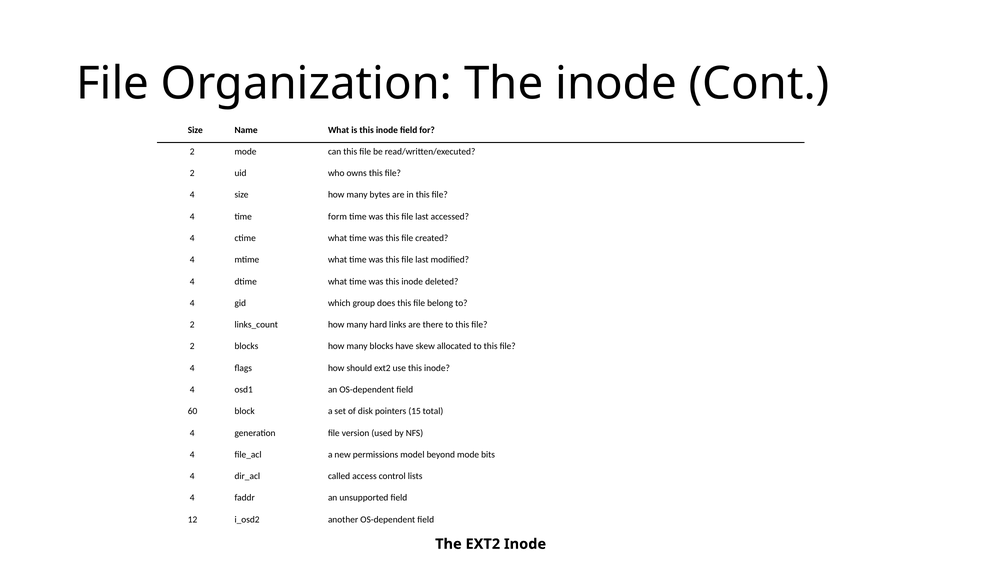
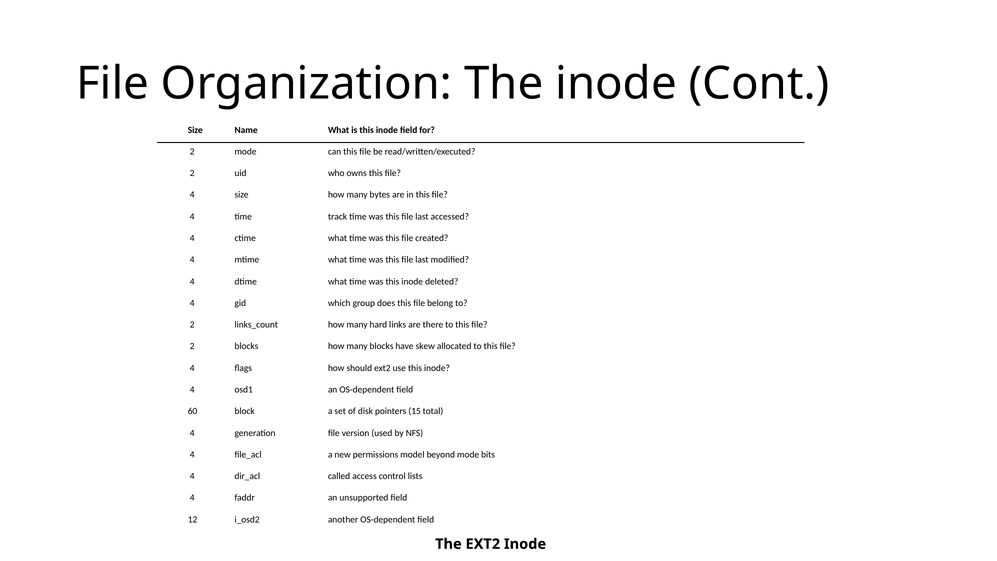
form: form -> track
